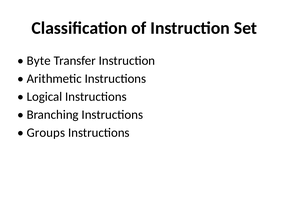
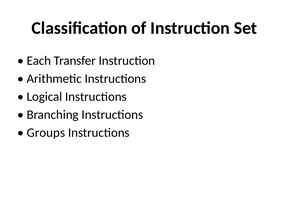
Byte: Byte -> Each
